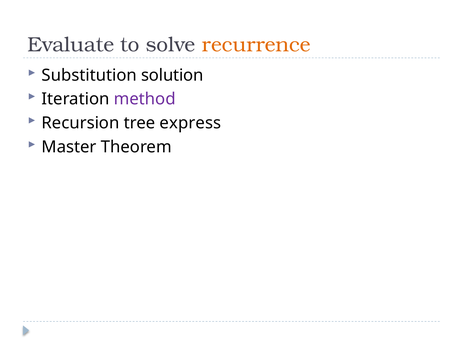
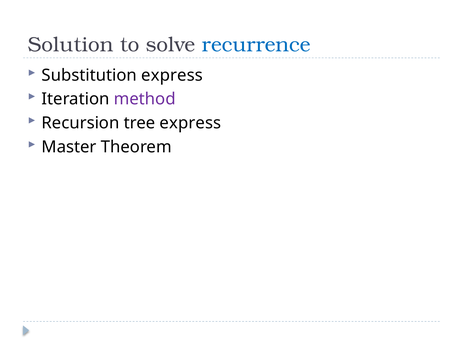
Evaluate: Evaluate -> Solution
recurrence colour: orange -> blue
Substitution solution: solution -> express
